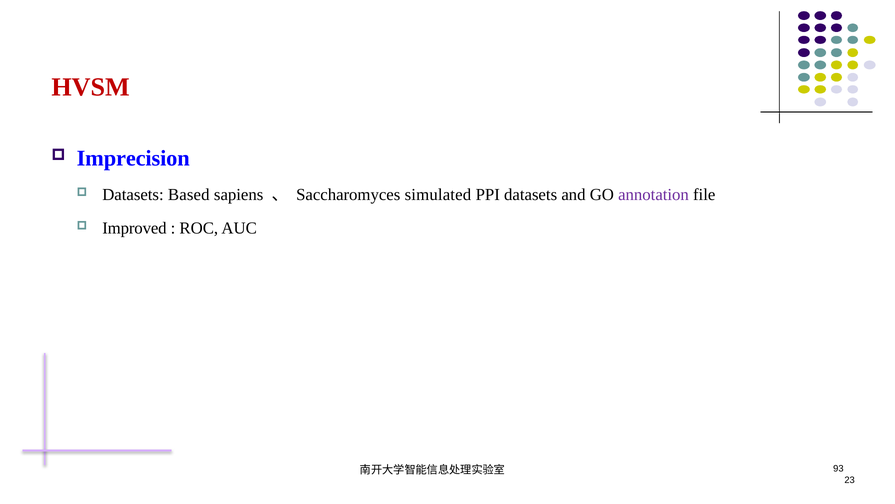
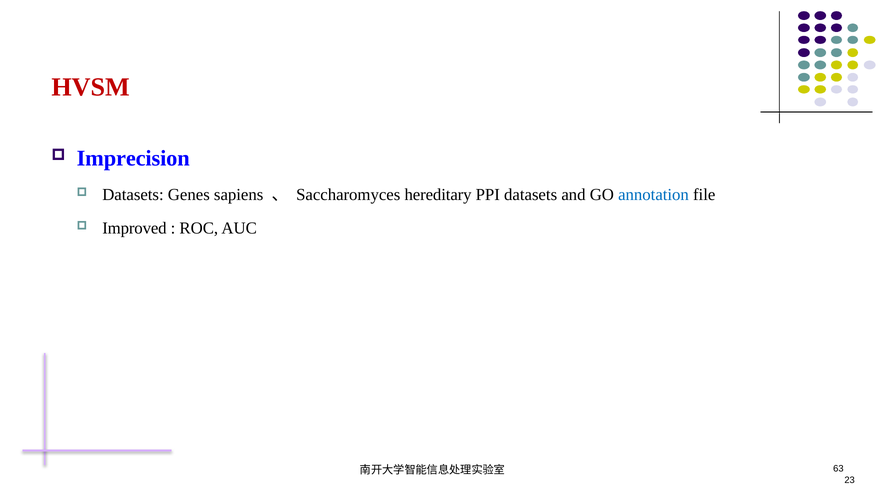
Based: Based -> Genes
simulated: simulated -> hereditary
annotation colour: purple -> blue
93: 93 -> 63
